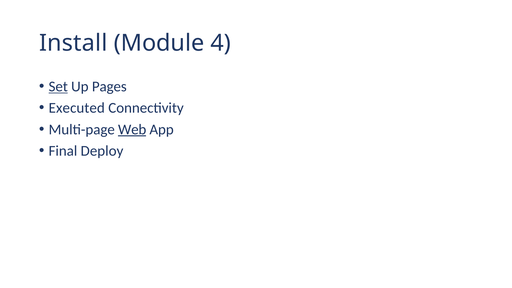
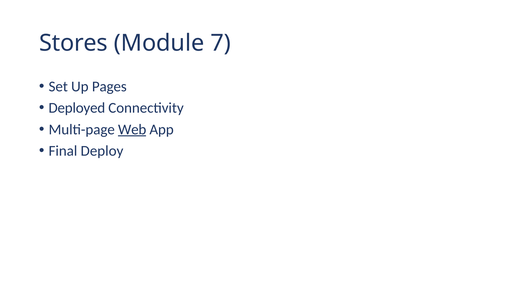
Install: Install -> Stores
4: 4 -> 7
Set underline: present -> none
Executed: Executed -> Deployed
